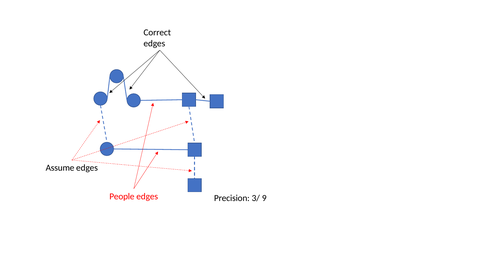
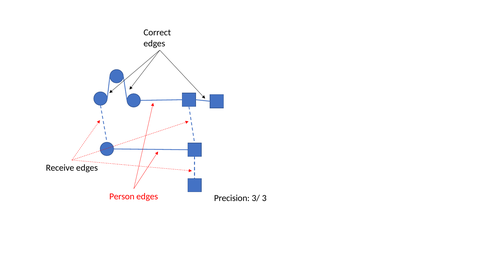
Assume: Assume -> Receive
People: People -> Person
9: 9 -> 3
